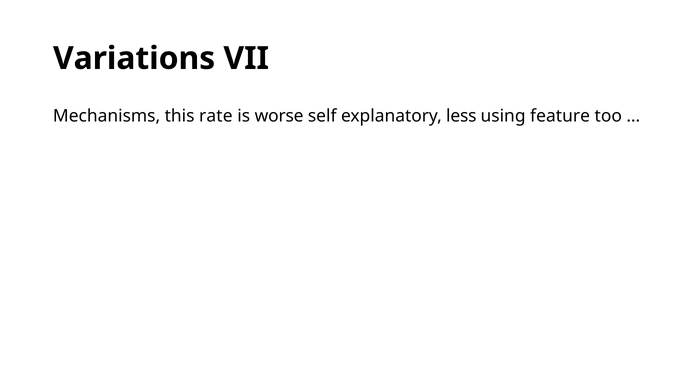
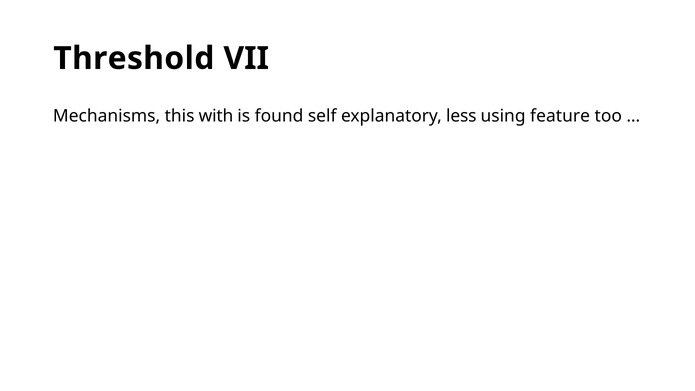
Variations: Variations -> Threshold
rate: rate -> with
worse: worse -> found
